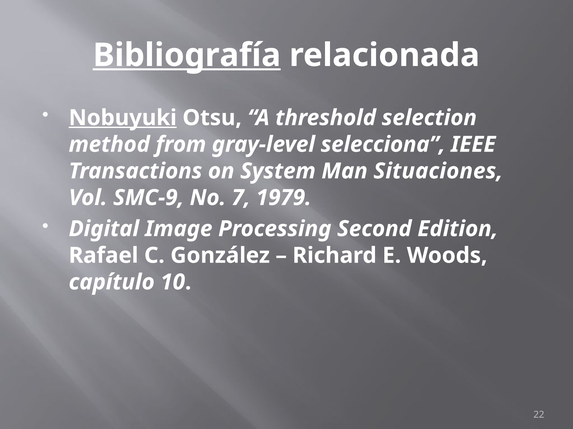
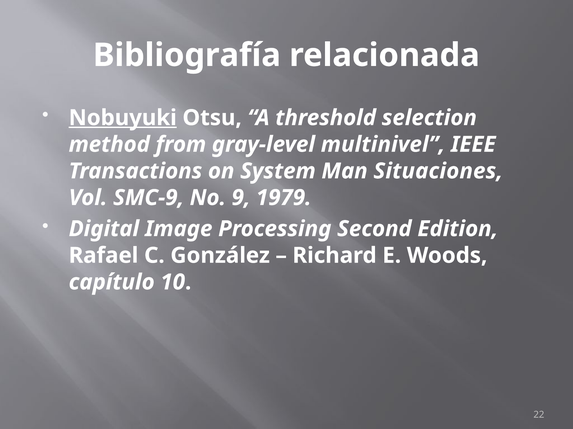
Bibliografía underline: present -> none
selecciona: selecciona -> multinivel
7: 7 -> 9
